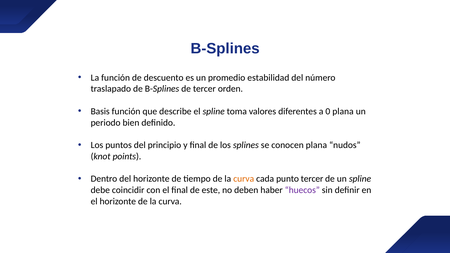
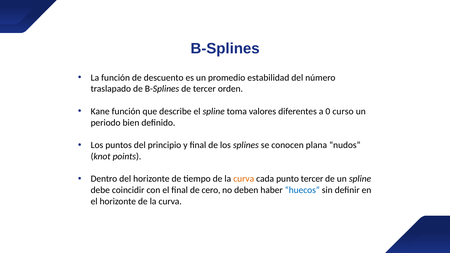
Basis: Basis -> Kane
0 plana: plana -> curso
este: este -> cero
huecos colour: purple -> blue
